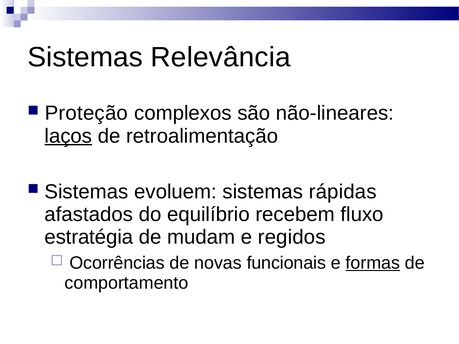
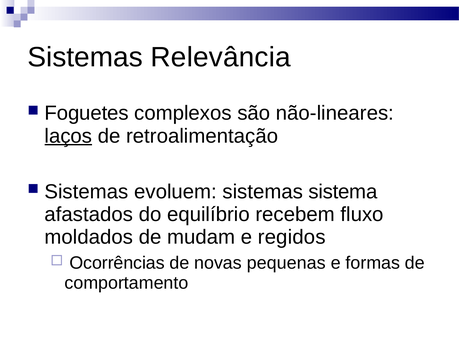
Proteção: Proteção -> Foguetes
rápidas: rápidas -> sistema
estratégia: estratégia -> moldados
funcionais: funcionais -> pequenas
formas underline: present -> none
